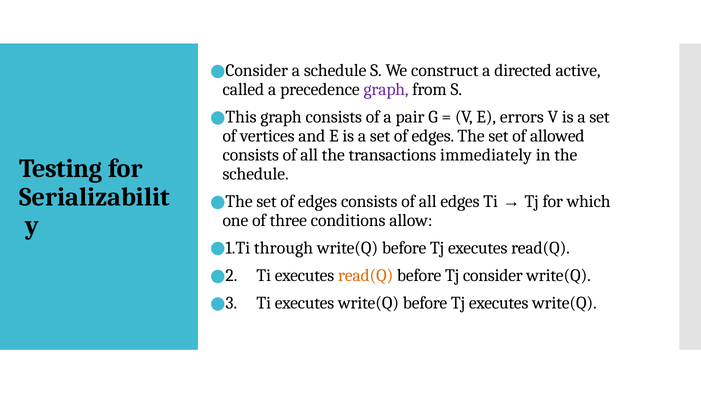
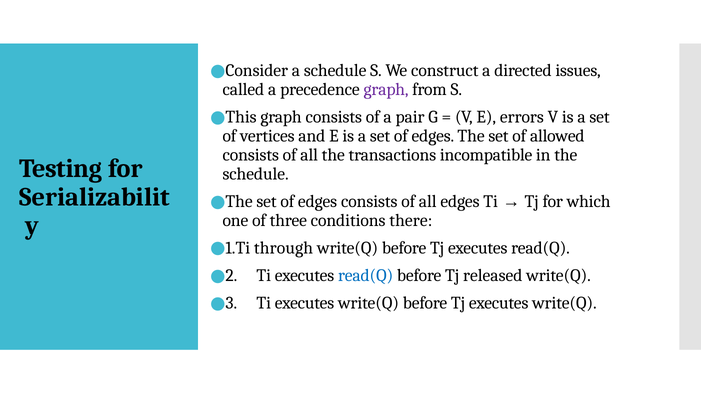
active: active -> issues
immediately: immediately -> incompatible
allow: allow -> there
read(Q at (366, 276) colour: orange -> blue
consider: consider -> released
